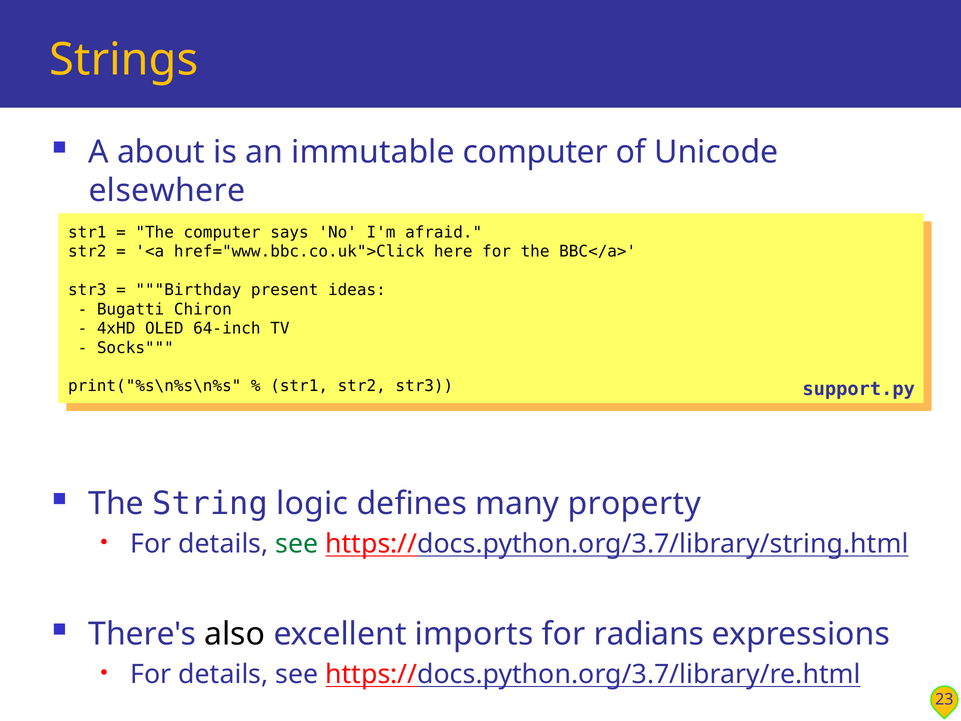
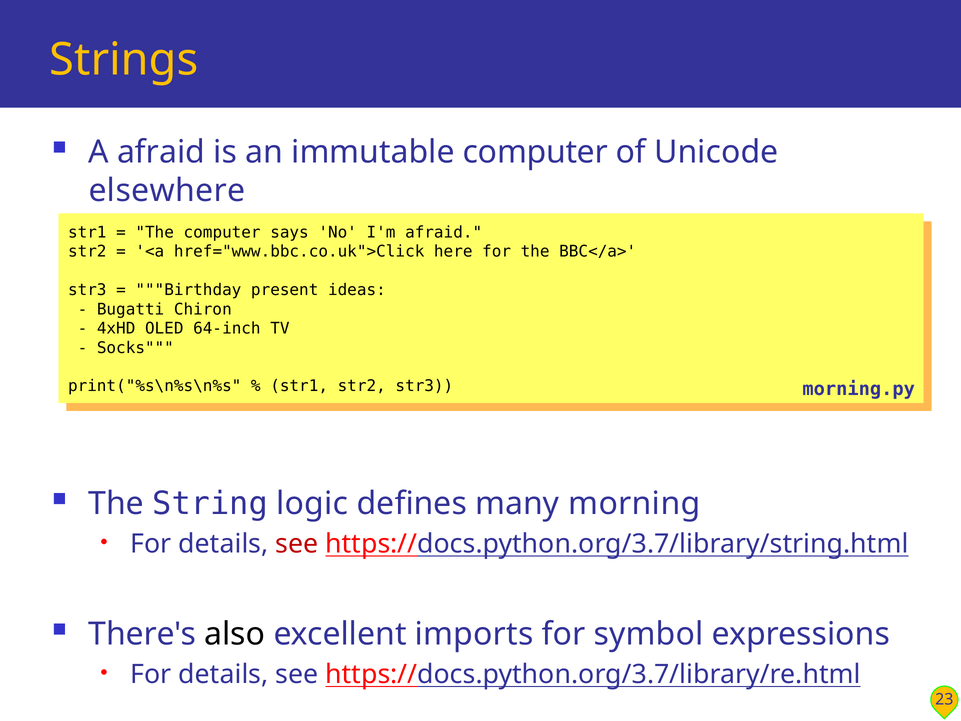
A about: about -> afraid
support.py: support.py -> morning.py
property: property -> morning
see at (297, 544) colour: green -> red
radians: radians -> symbol
